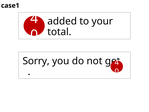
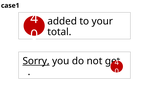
Sorry underline: none -> present
